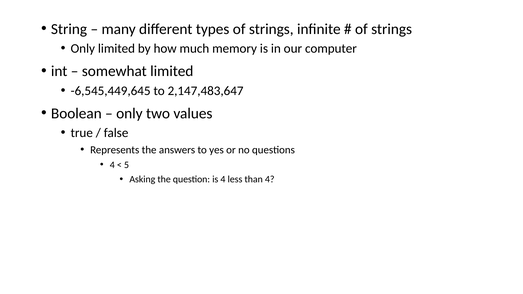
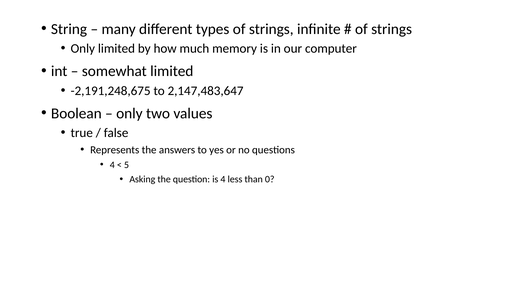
-6,545,449,645: -6,545,449,645 -> -2,191,248,675
than 4: 4 -> 0
